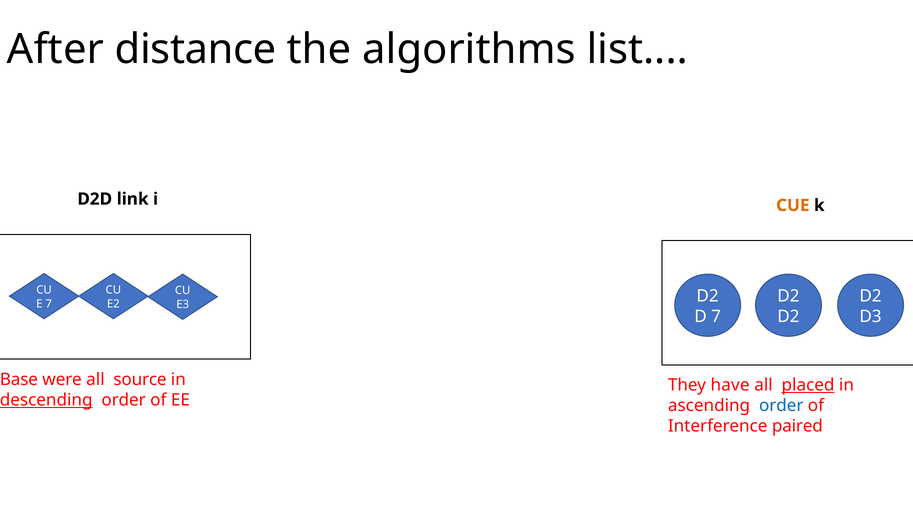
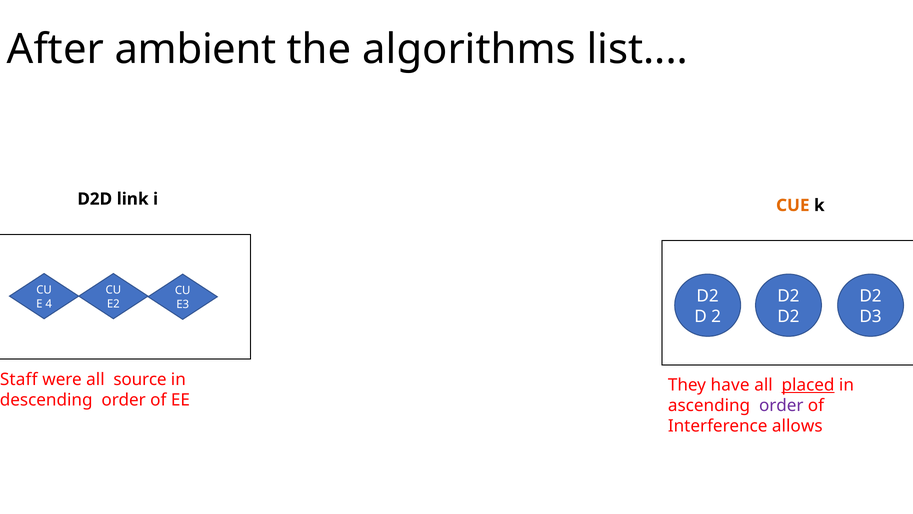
distance: distance -> ambient
7 at (49, 303): 7 -> 4
7 at (716, 316): 7 -> 2
Base: Base -> Staff
descending underline: present -> none
order at (781, 405) colour: blue -> purple
paired: paired -> allows
